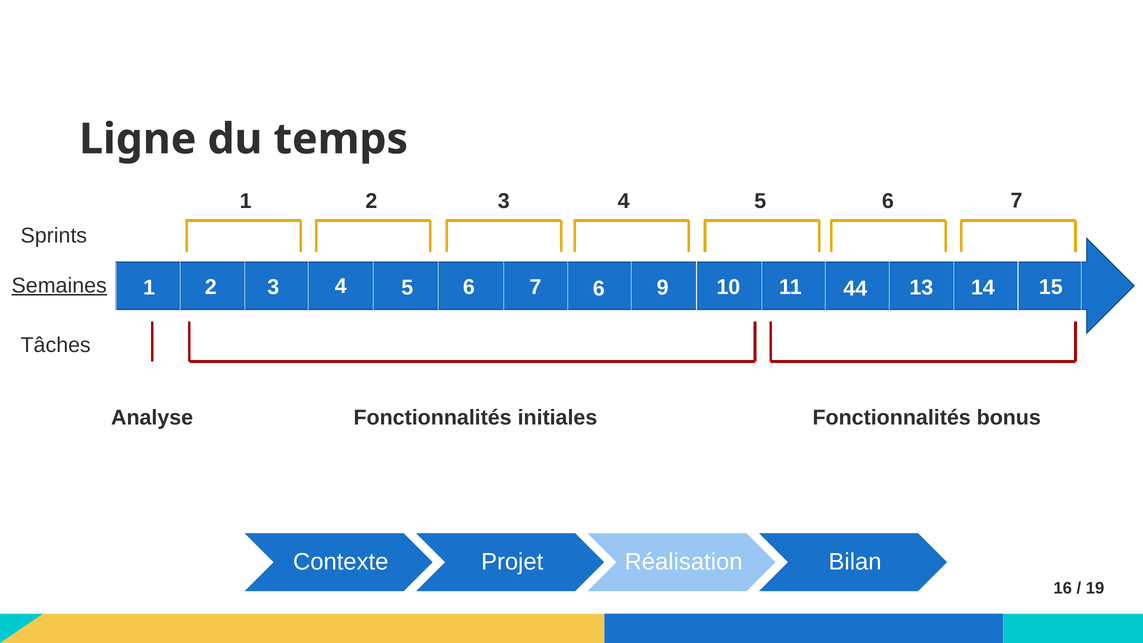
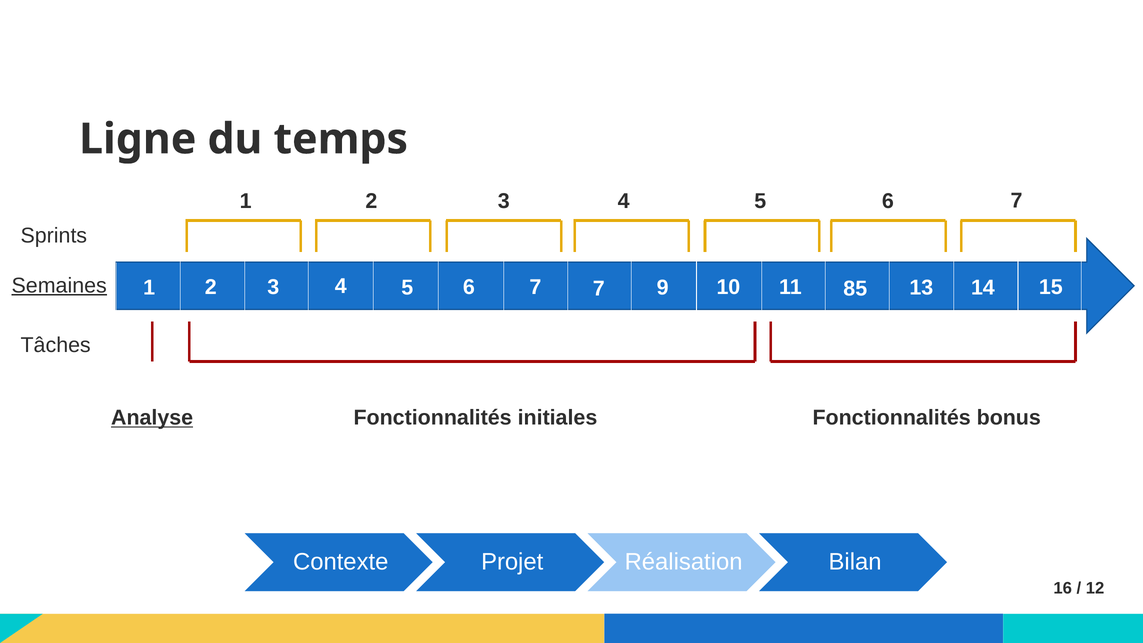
7 6: 6 -> 7
44: 44 -> 85
Analyse underline: none -> present
19: 19 -> 12
